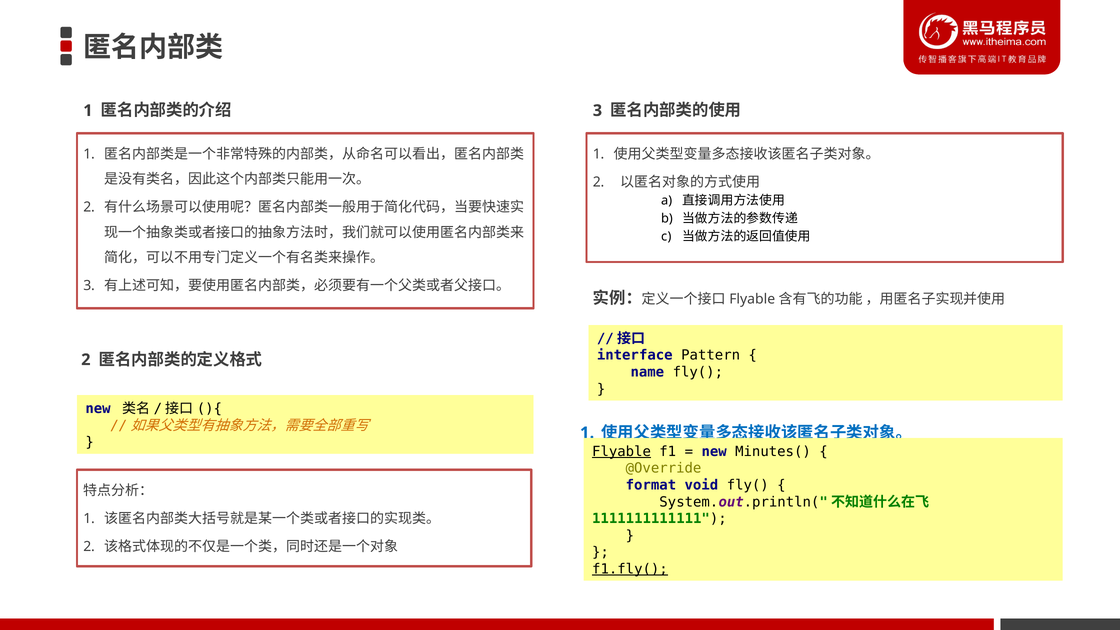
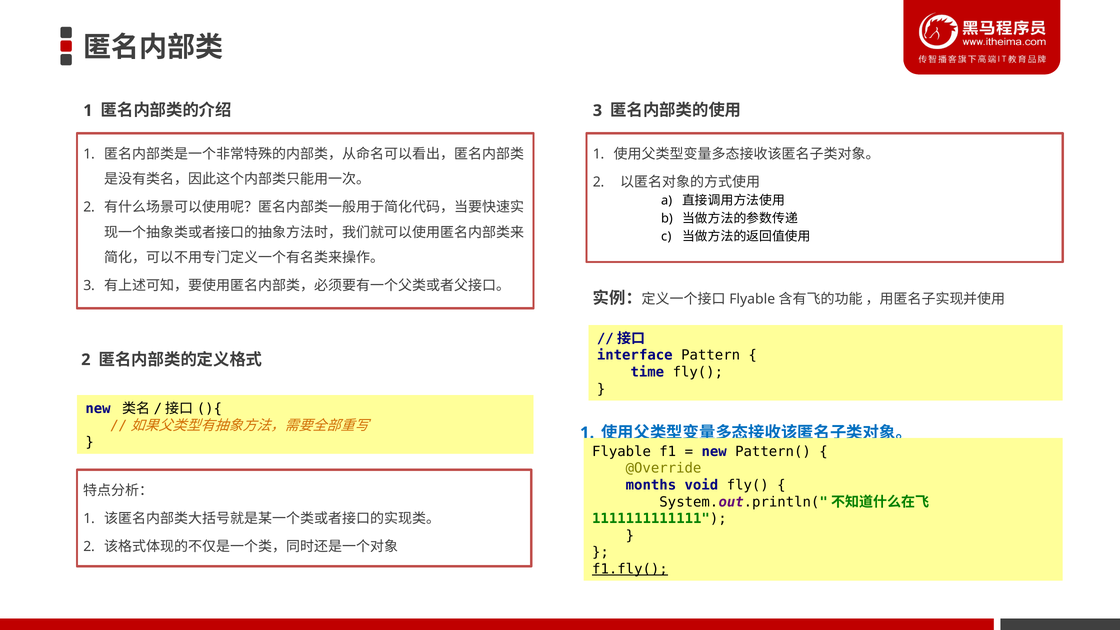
name: name -> time
Flyable underline: present -> none
Minutes(: Minutes( -> Pattern(
format: format -> months
